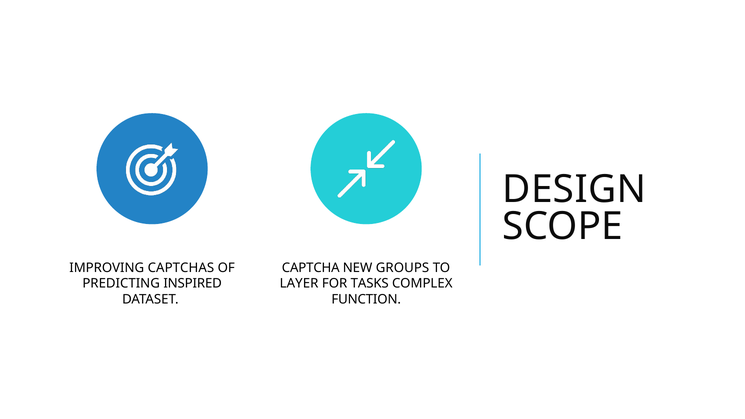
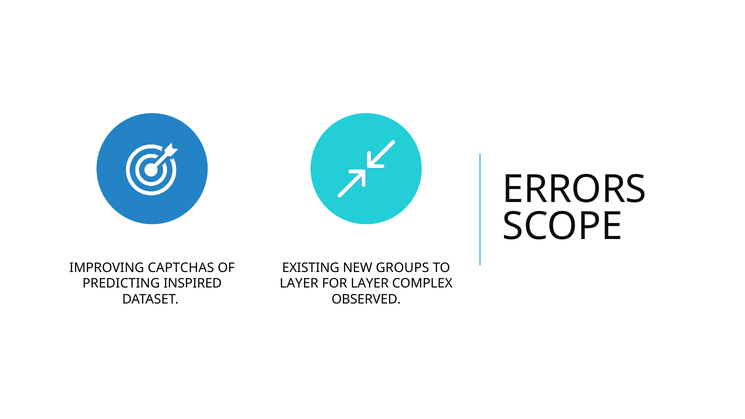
DESIGN: DESIGN -> ERRORS
CAPTCHA: CAPTCHA -> EXISTING
FOR TASKS: TASKS -> LAYER
FUNCTION: FUNCTION -> OBSERVED
